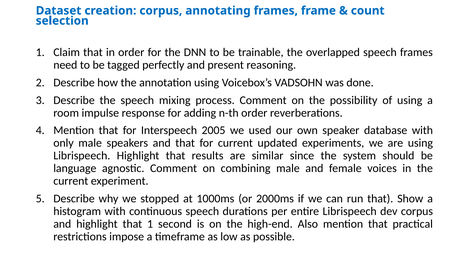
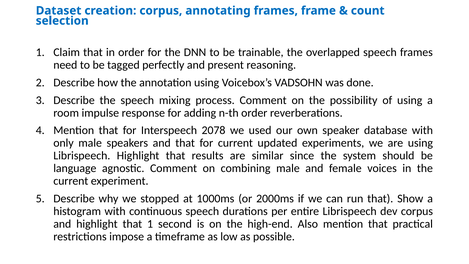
2005: 2005 -> 2078
